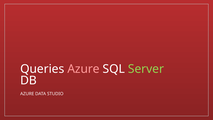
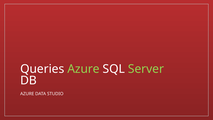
Azure at (83, 69) colour: pink -> light green
